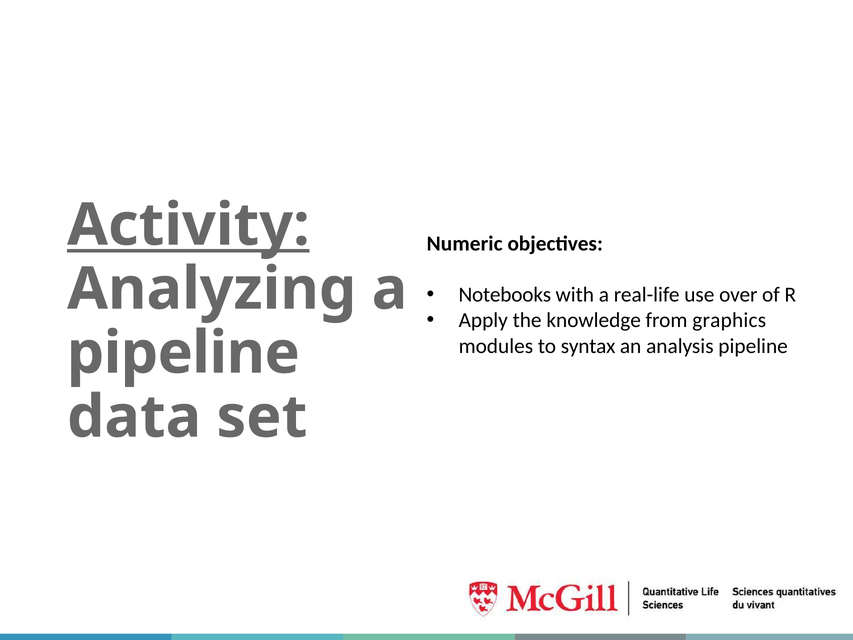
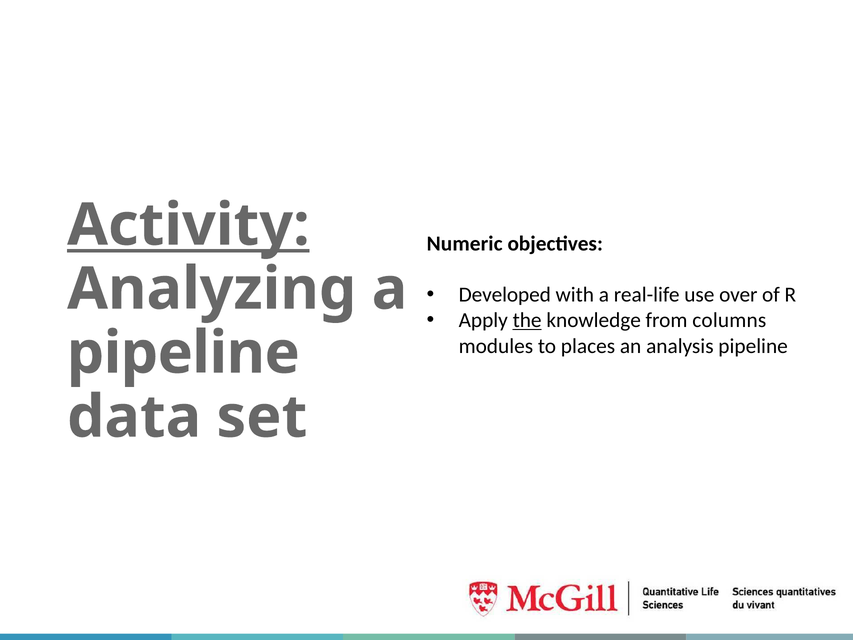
Notebooks: Notebooks -> Developed
the underline: none -> present
graphics: graphics -> columns
syntax: syntax -> places
